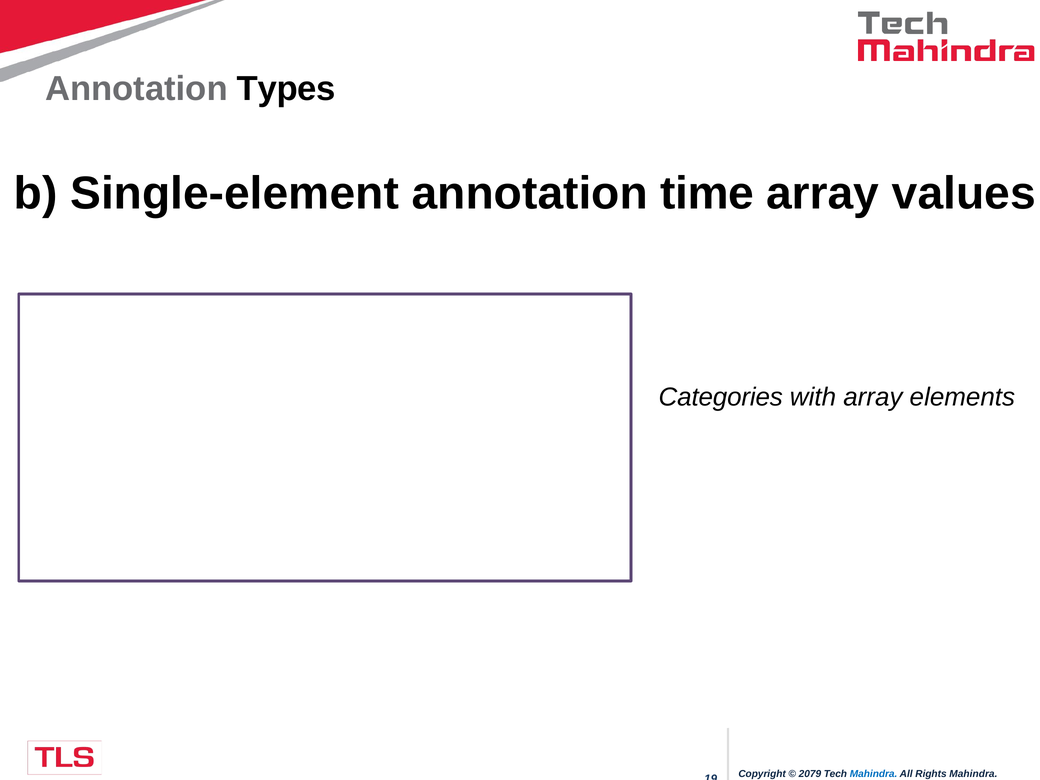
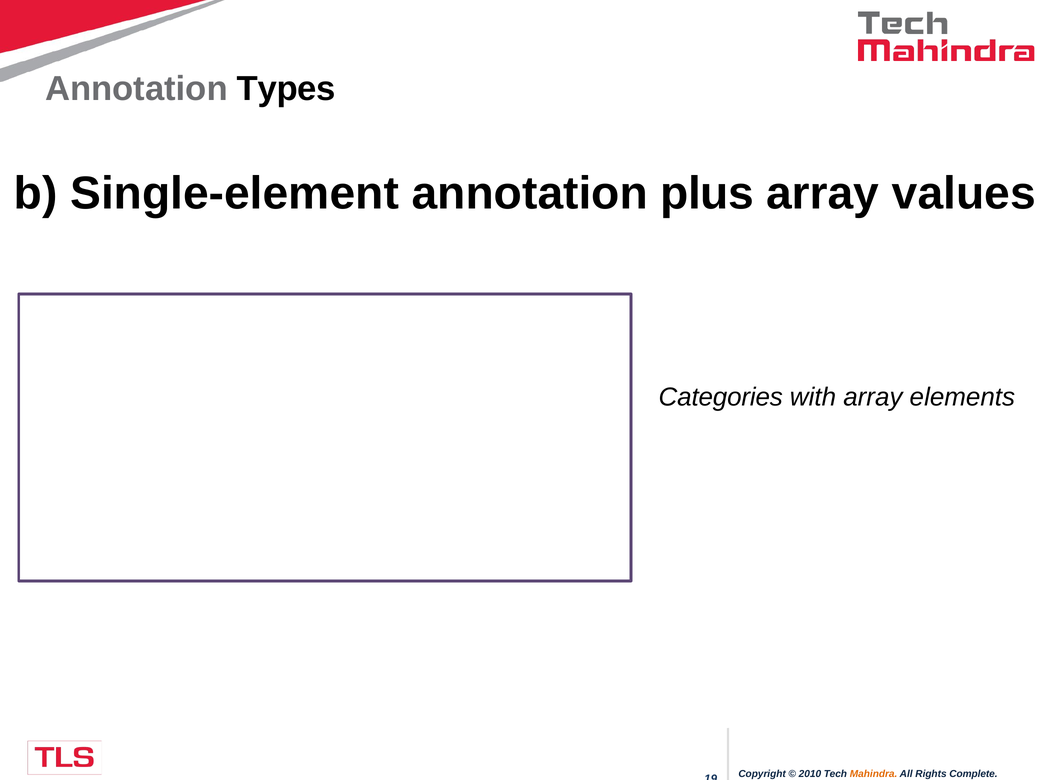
time: time -> plus
2079: 2079 -> 2010
Mahindra at (874, 774) colour: blue -> orange
Rights Mahindra: Mahindra -> Complete
